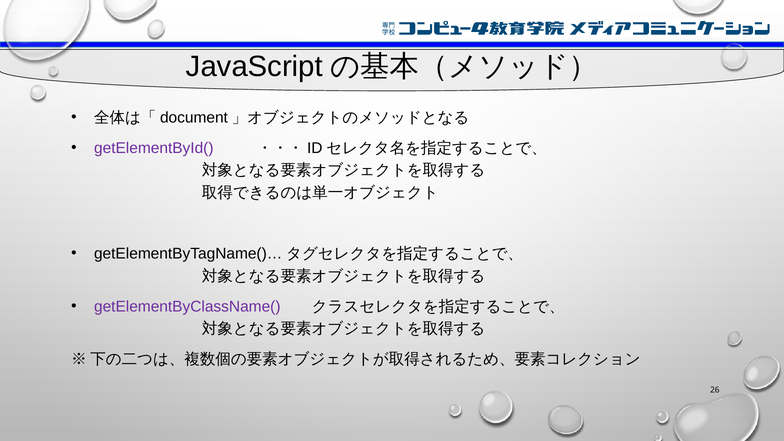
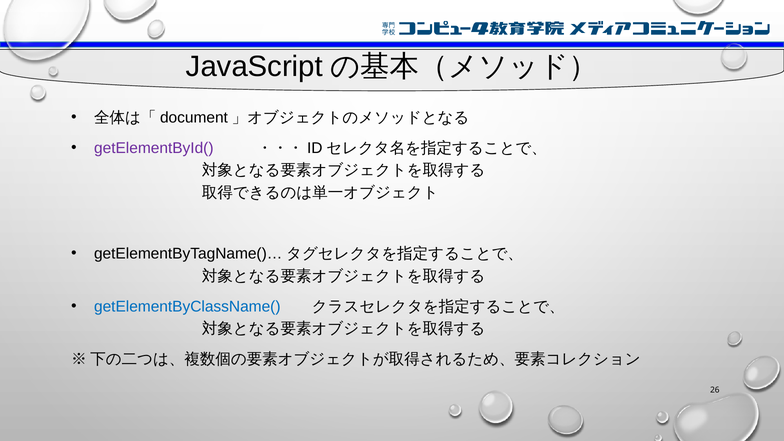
getElementByClassName( colour: purple -> blue
